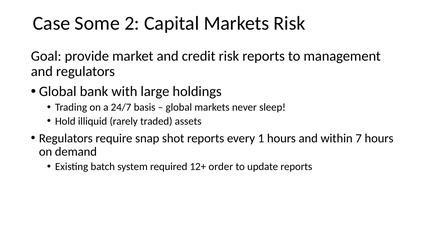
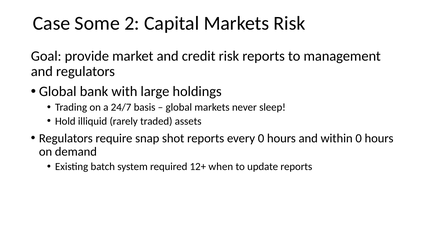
every 1: 1 -> 0
within 7: 7 -> 0
order: order -> when
